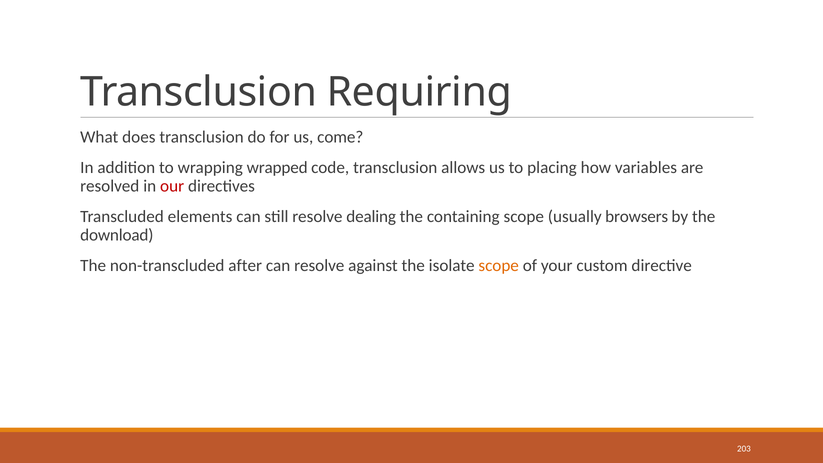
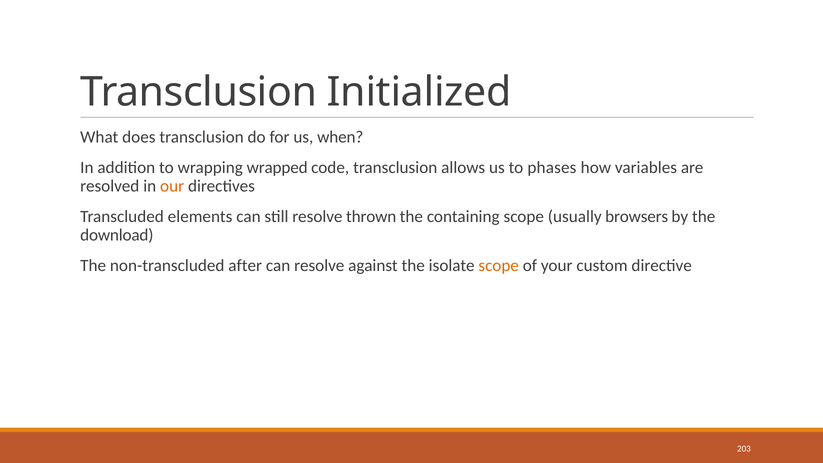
Requiring: Requiring -> Initialized
come: come -> when
placing: placing -> phases
our colour: red -> orange
dealing: dealing -> thrown
